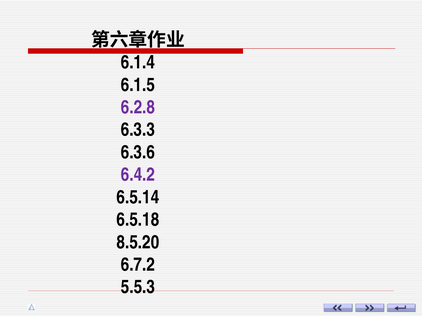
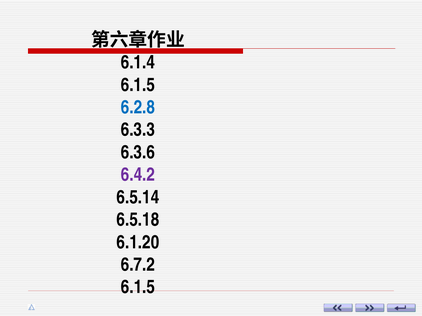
6.2.8 colour: purple -> blue
8.5.20: 8.5.20 -> 6.1.20
5.5.3 at (138, 288): 5.5.3 -> 6.1.5
